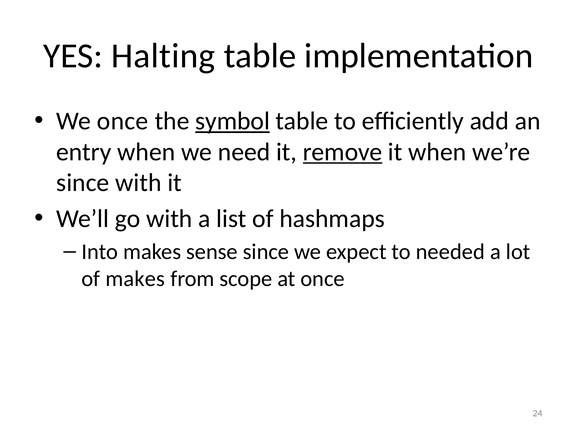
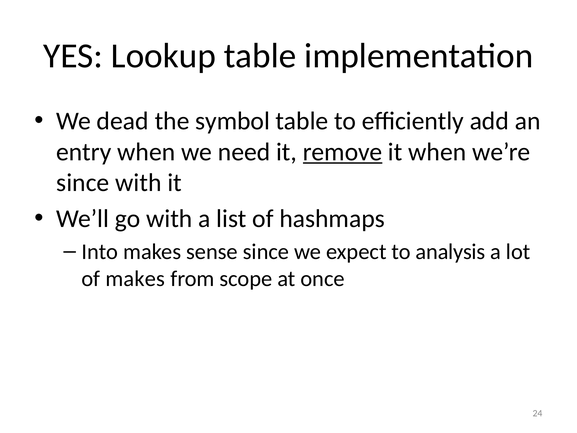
Halting: Halting -> Lookup
We once: once -> dead
symbol underline: present -> none
needed: needed -> analysis
